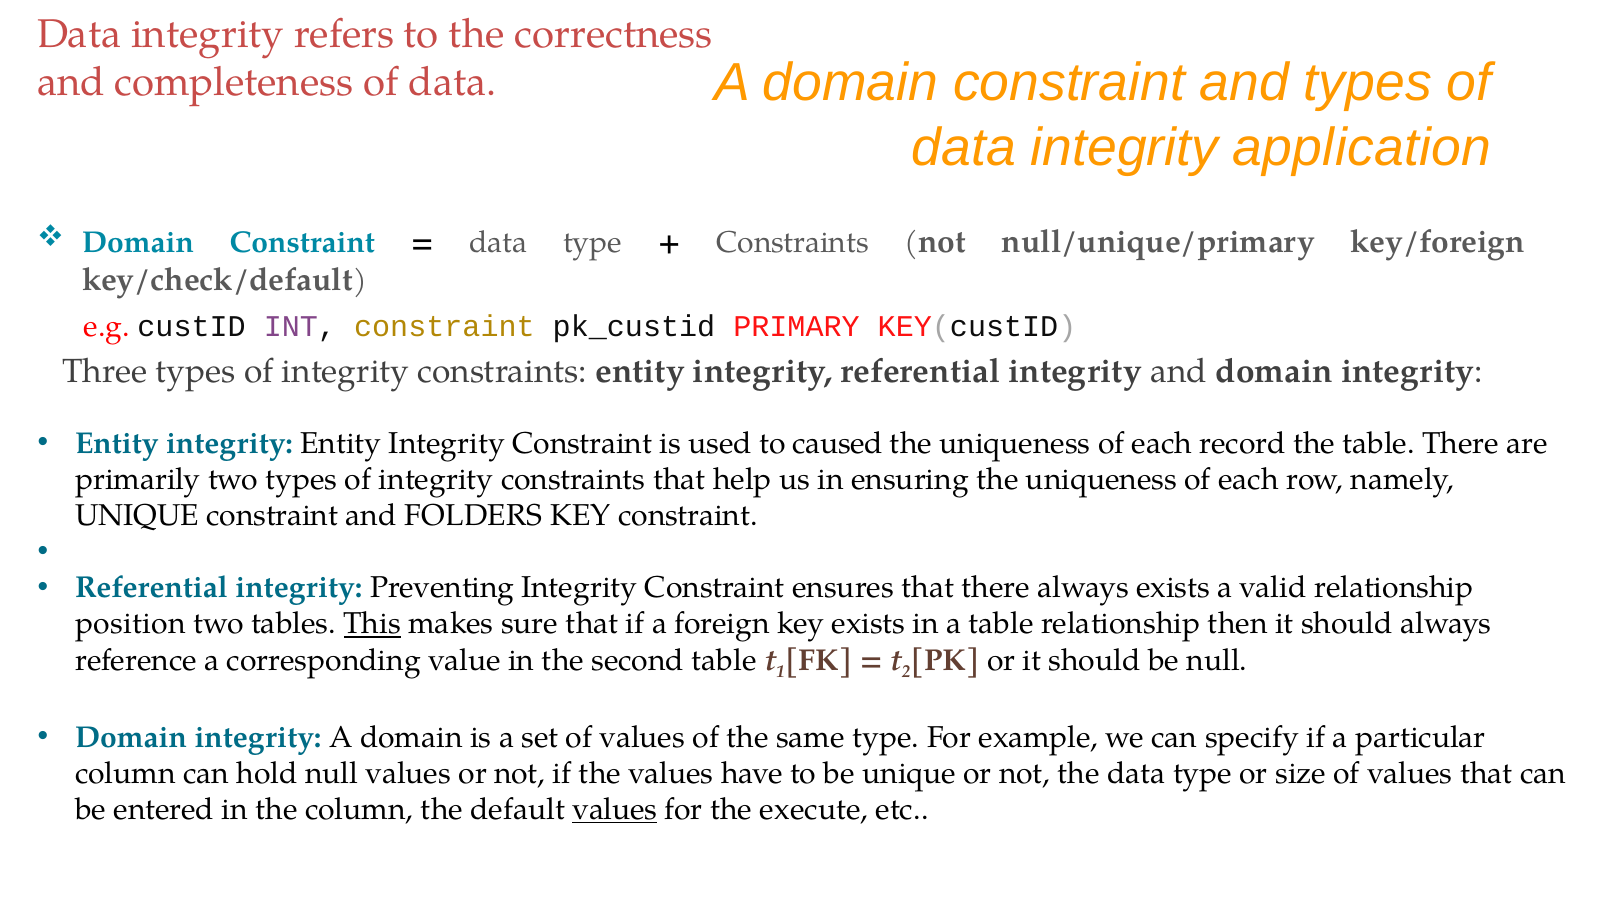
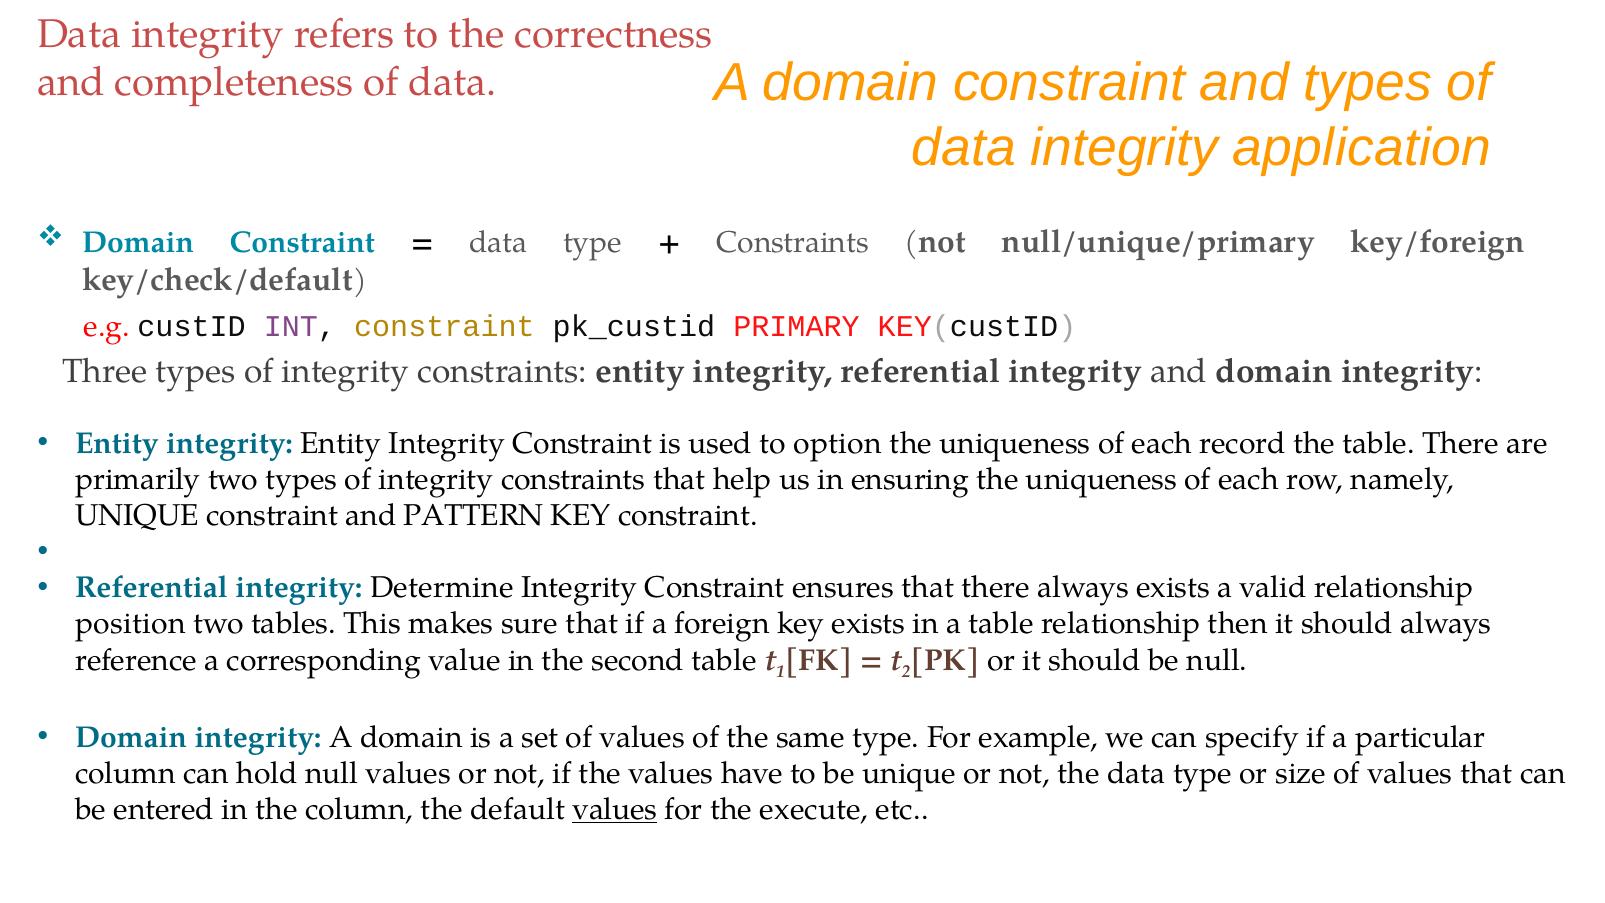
caused: caused -> option
FOLDERS: FOLDERS -> PATTERN
Preventing: Preventing -> Determine
This underline: present -> none
